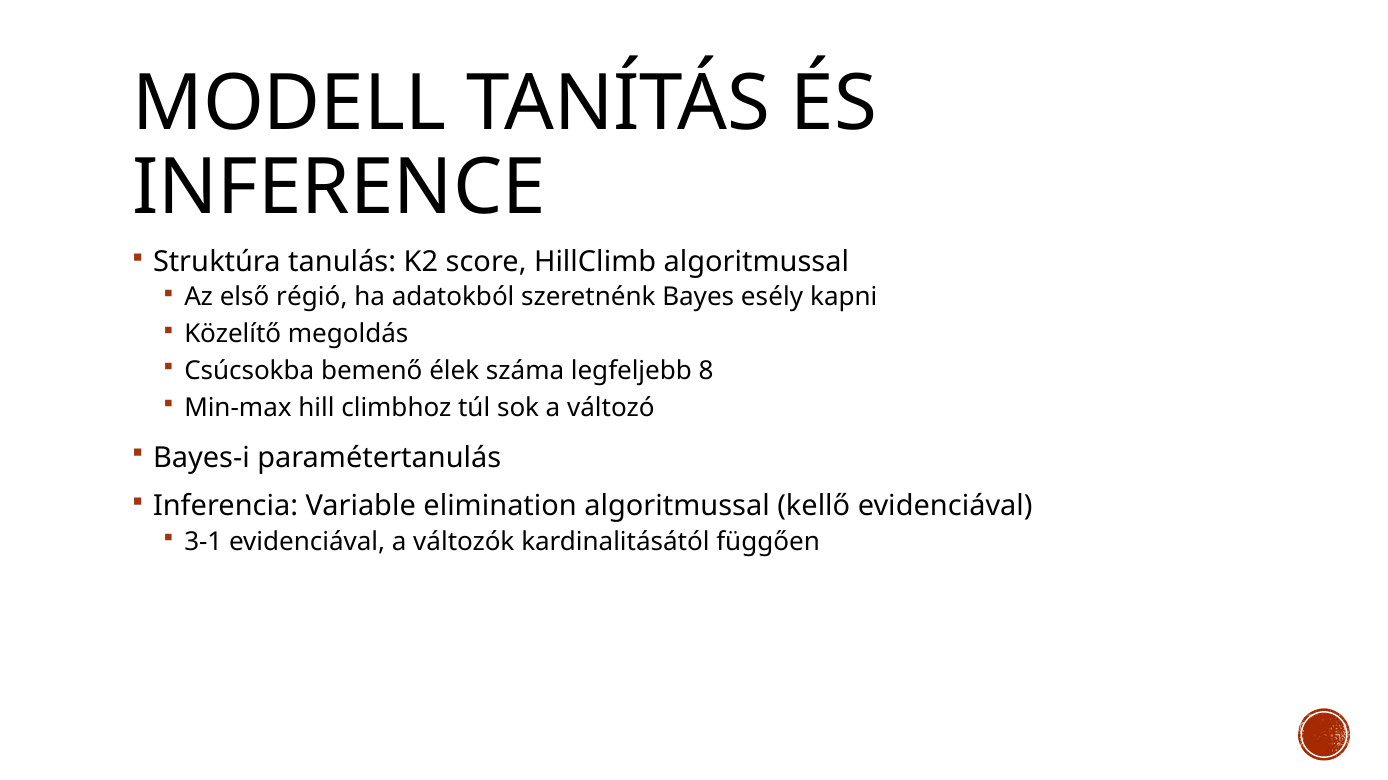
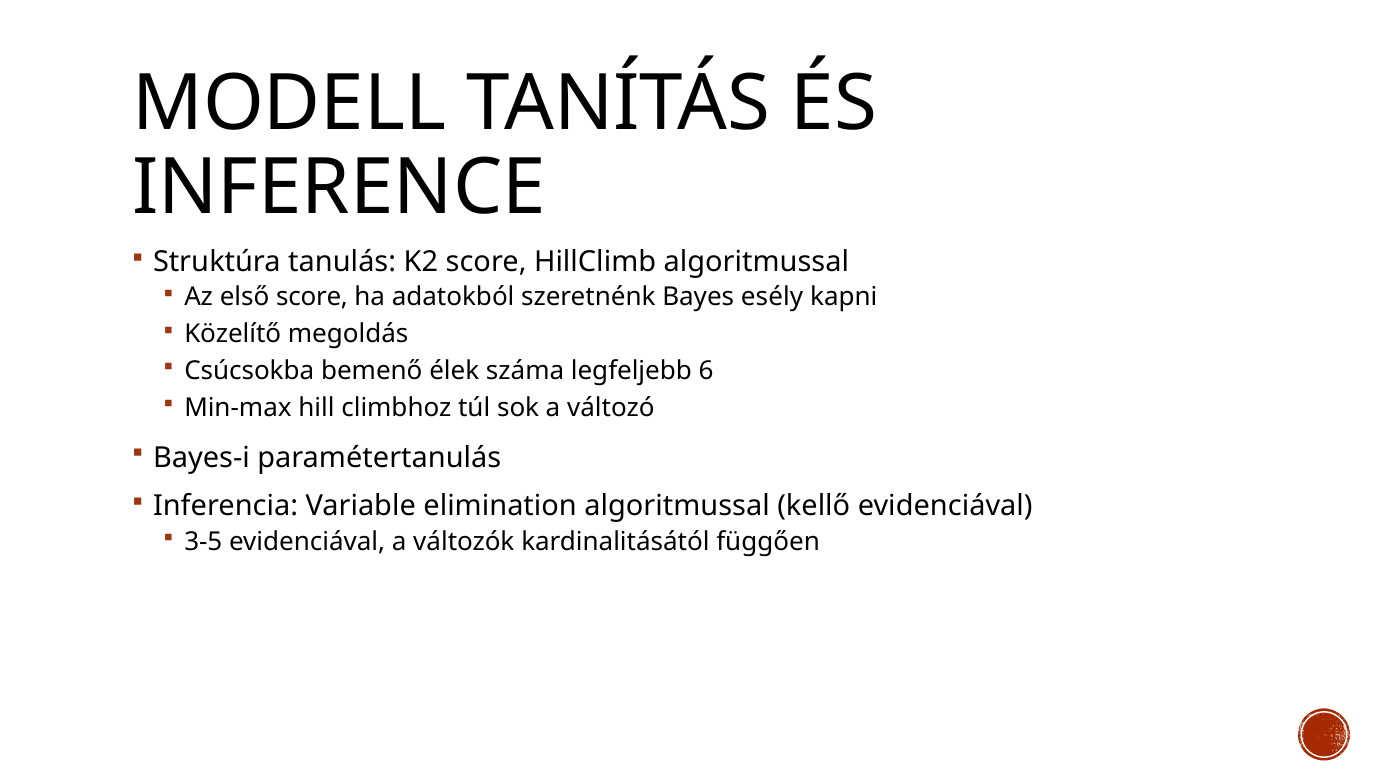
első régió: régió -> score
8: 8 -> 6
3-1: 3-1 -> 3-5
